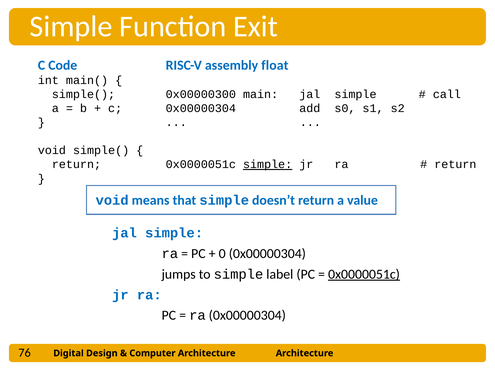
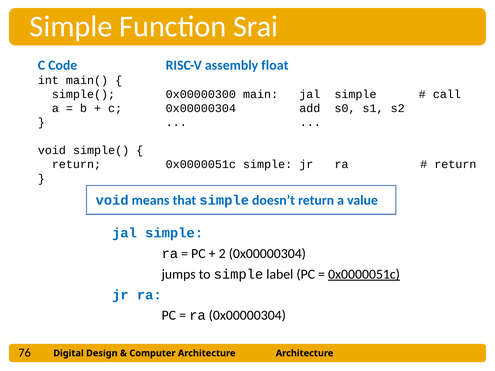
Exit: Exit -> Srai
simple at (268, 165) underline: present -> none
0: 0 -> 2
